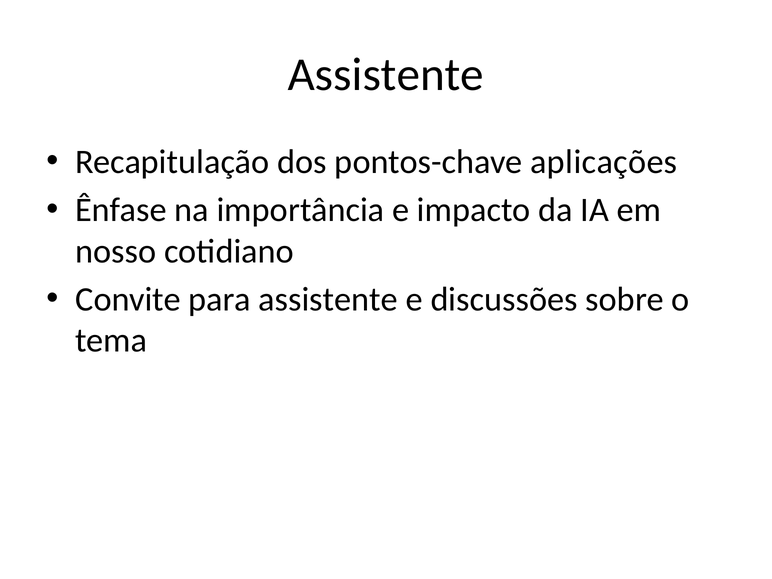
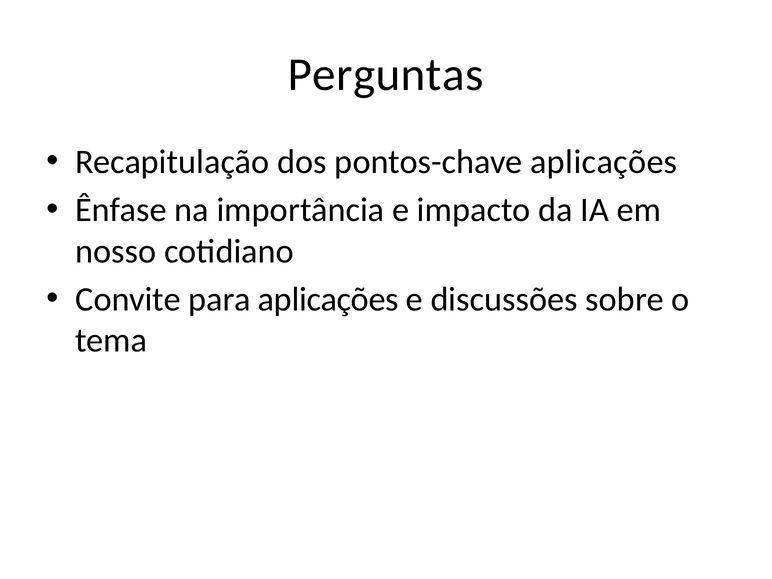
Assistente at (386, 75): Assistente -> Perguntas
para assistente: assistente -> aplicações
